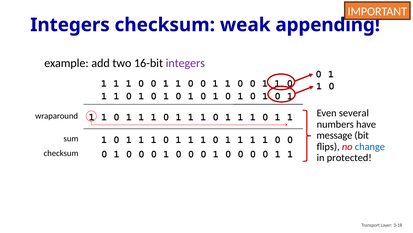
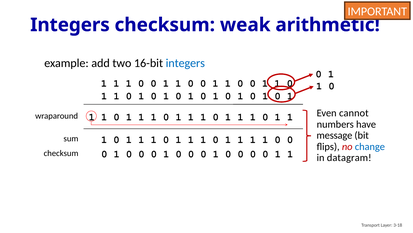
appending: appending -> arithmetic
integers at (185, 63) colour: purple -> blue
several: several -> cannot
protected: protected -> datagram
